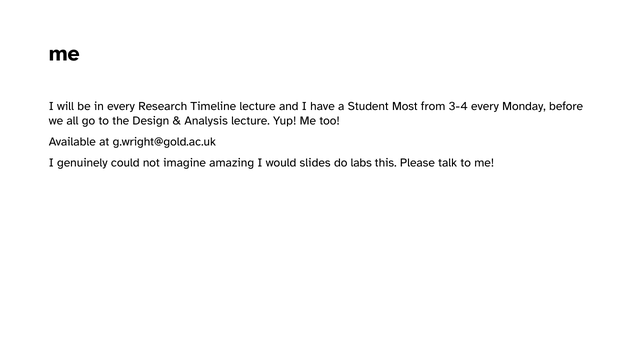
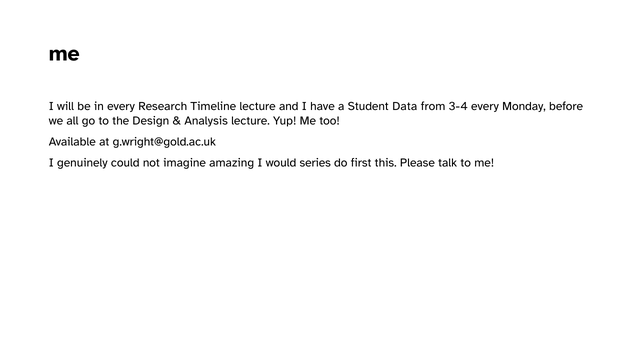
Most: Most -> Data
slides: slides -> series
labs: labs -> first
